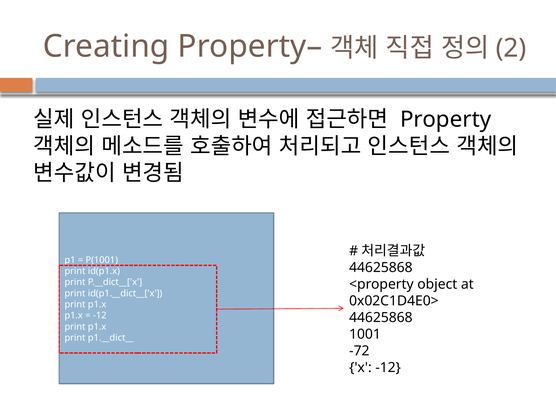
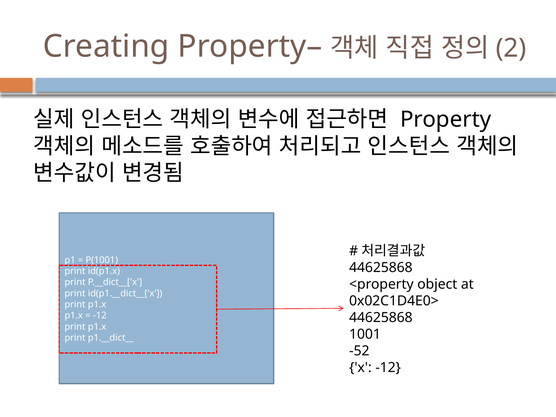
-72: -72 -> -52
